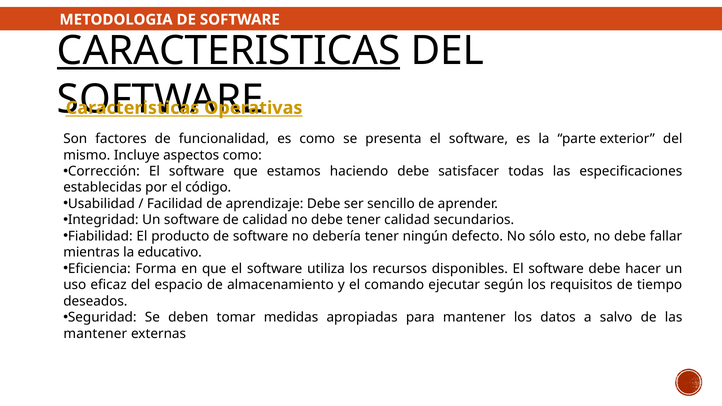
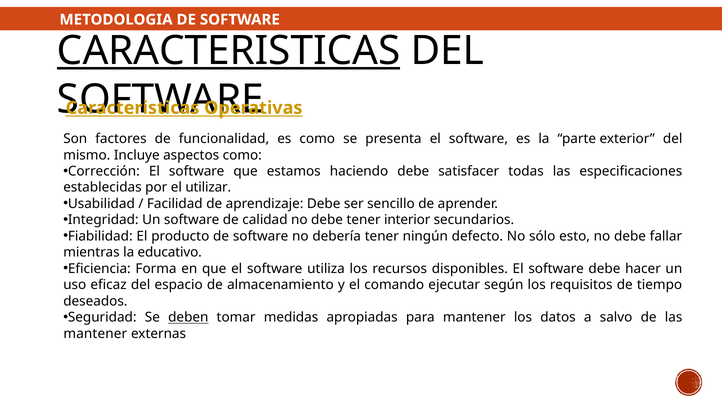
código: código -> utilizar
tener calidad: calidad -> interior
deben underline: none -> present
